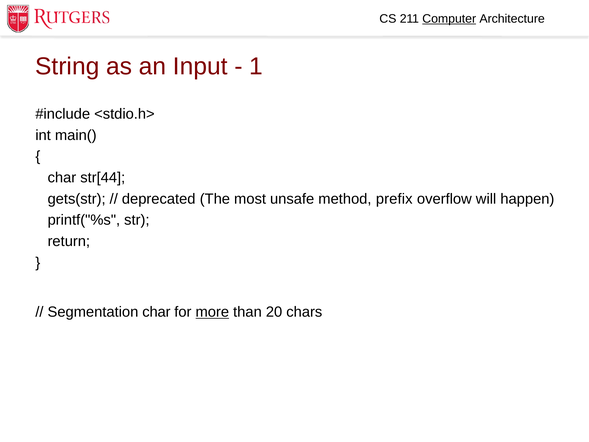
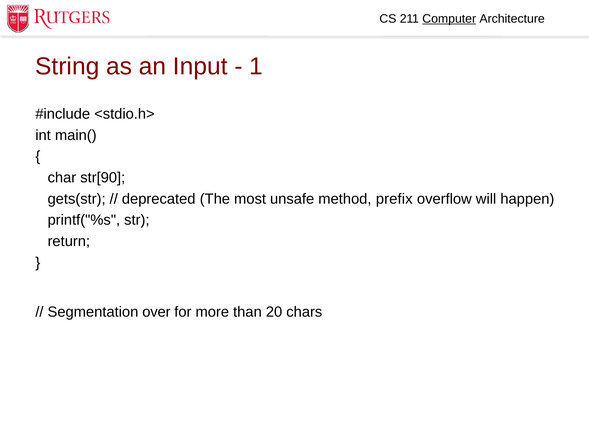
str[44: str[44 -> str[90
Segmentation char: char -> over
more underline: present -> none
